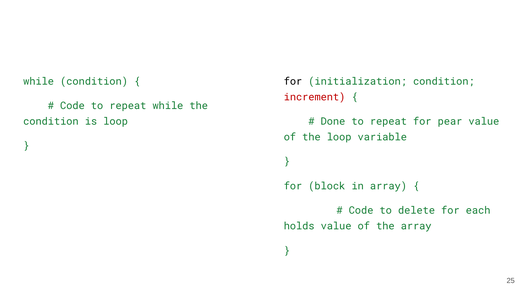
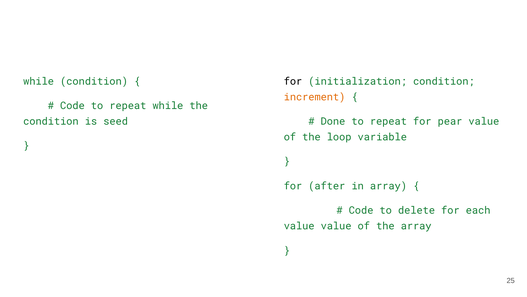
increment colour: red -> orange
is loop: loop -> seed
block: block -> after
holds at (299, 226): holds -> value
